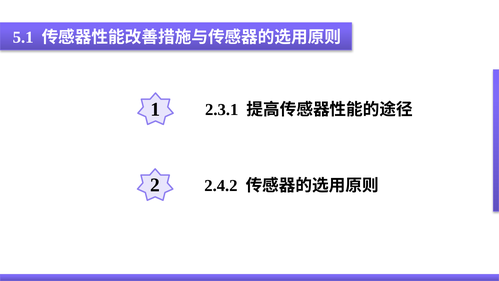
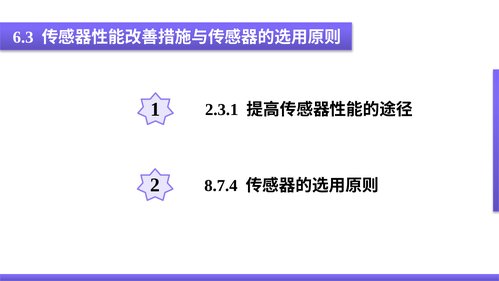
5.1: 5.1 -> 6.3
2.4.2: 2.4.2 -> 8.7.4
